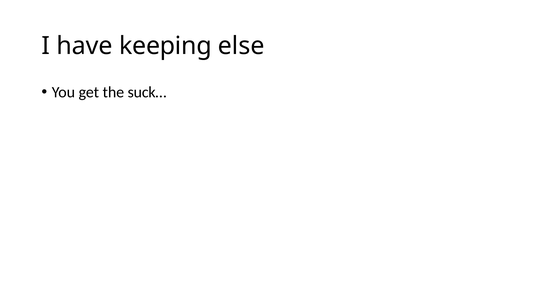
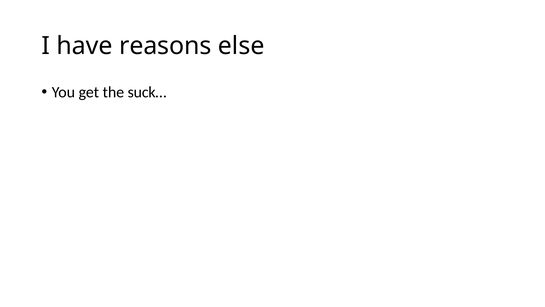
keeping: keeping -> reasons
